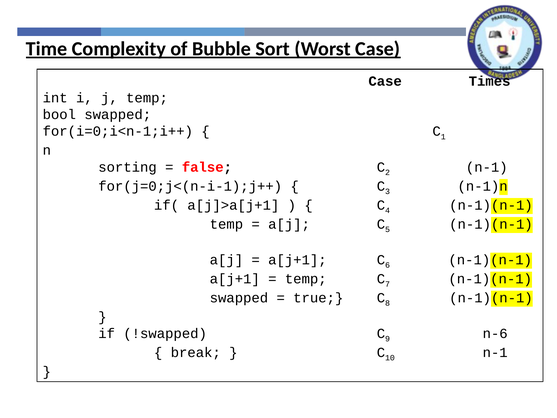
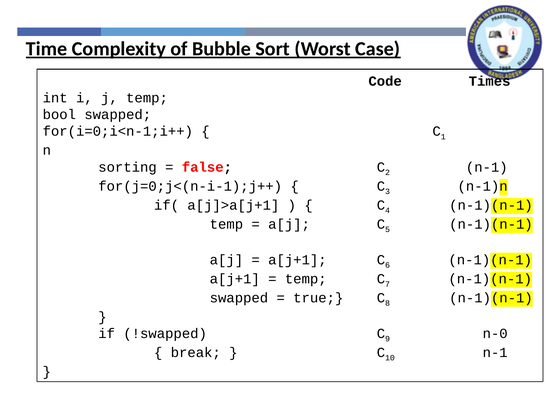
Case at (385, 81): Case -> Code
n-6: n-6 -> n-0
